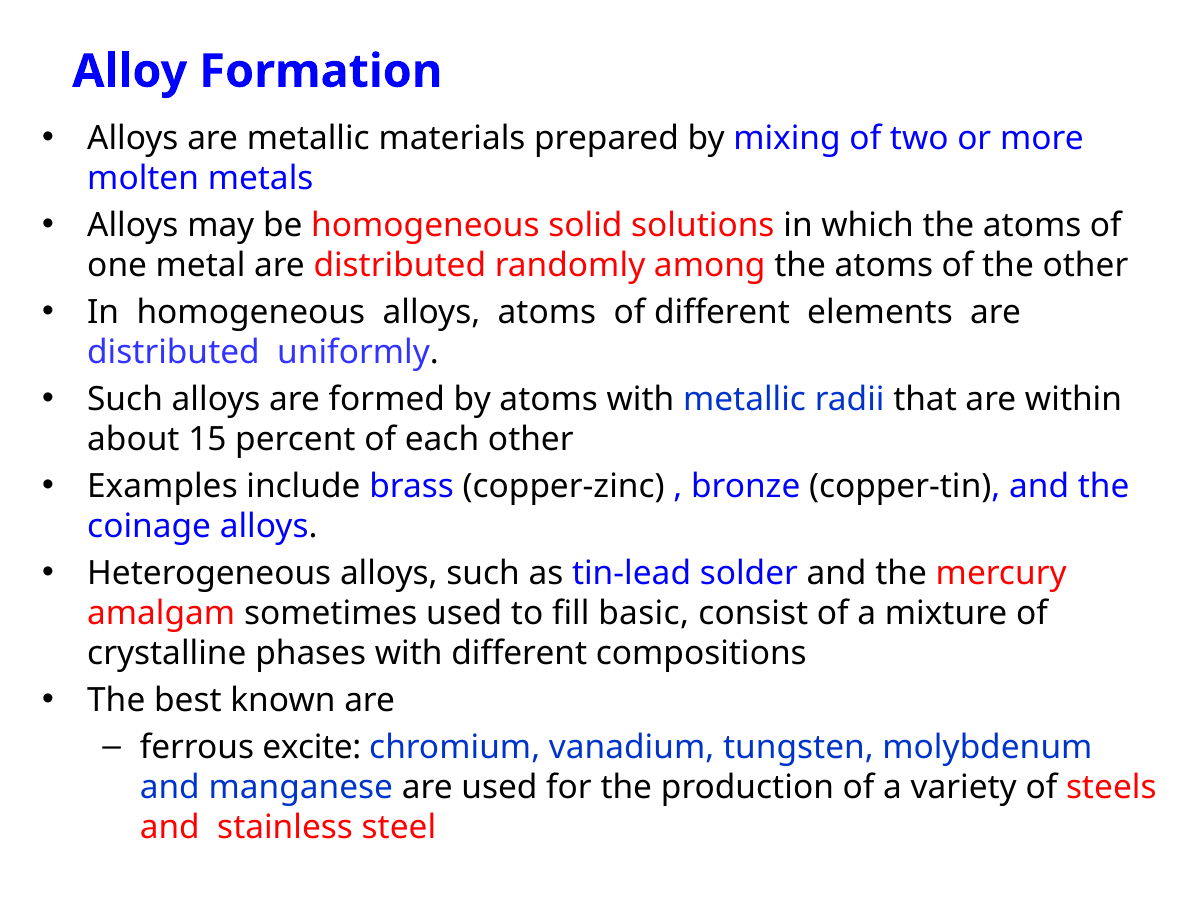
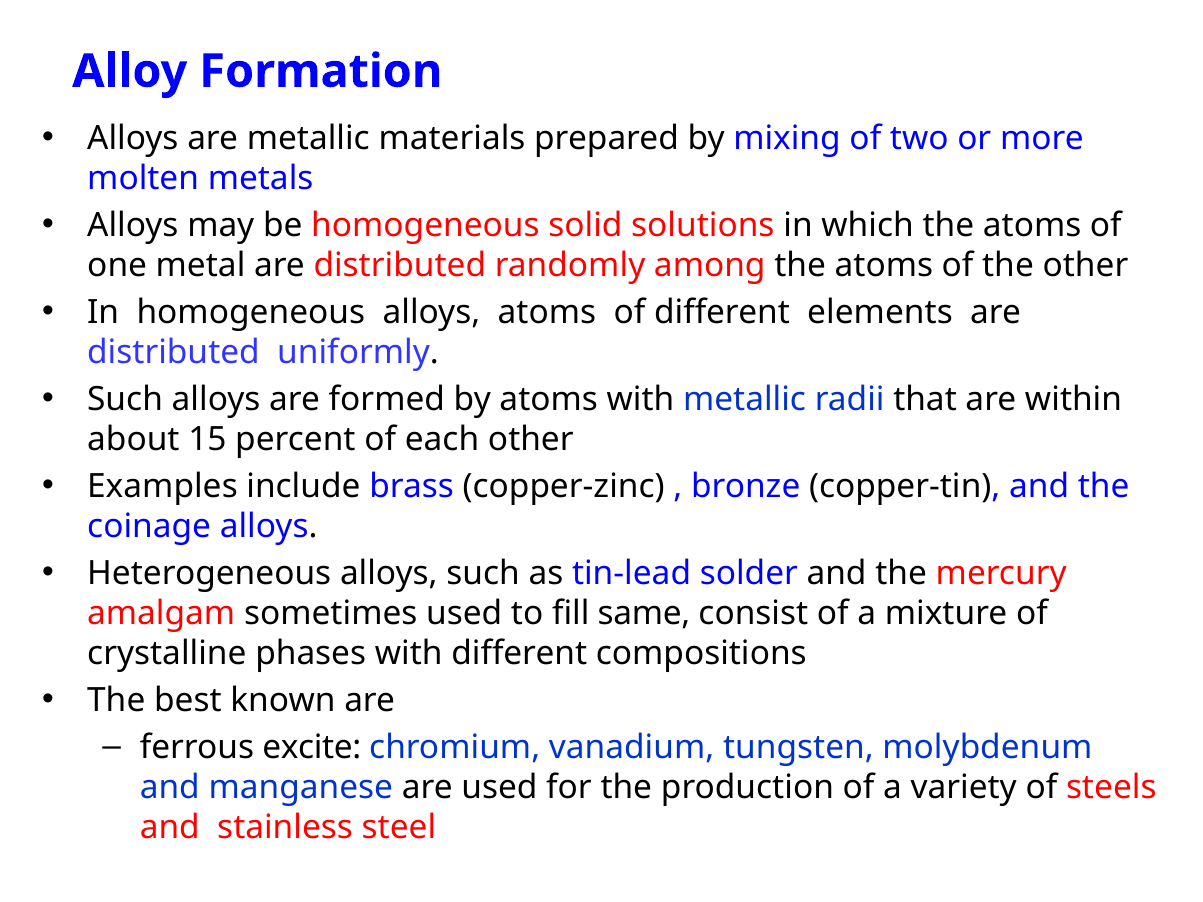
basic: basic -> same
